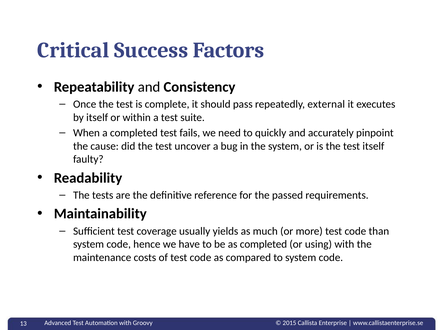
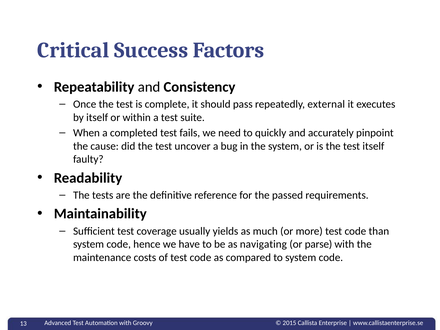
as completed: completed -> navigating
using: using -> parse
